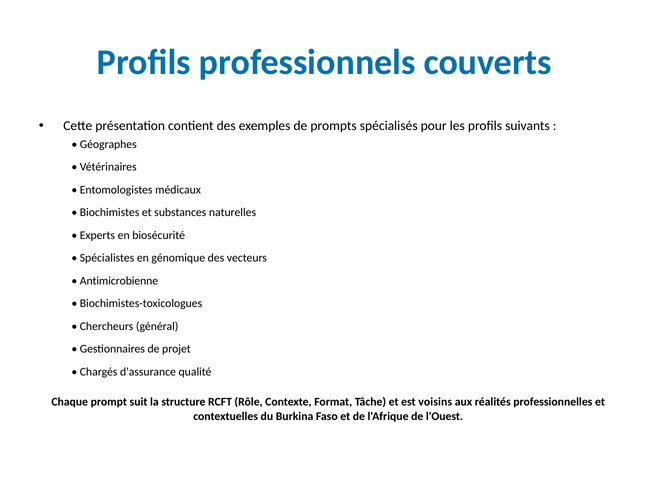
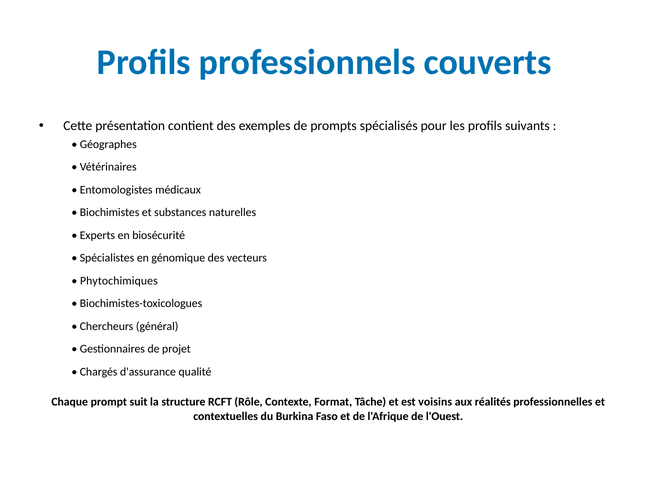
Antimicrobienne: Antimicrobienne -> Phytochimiques
